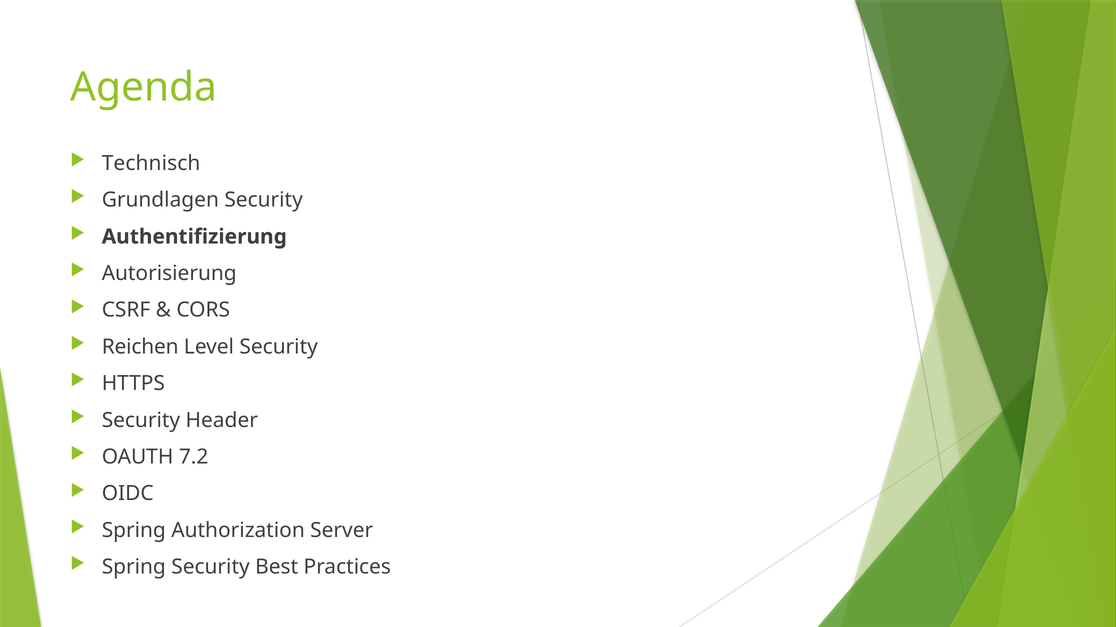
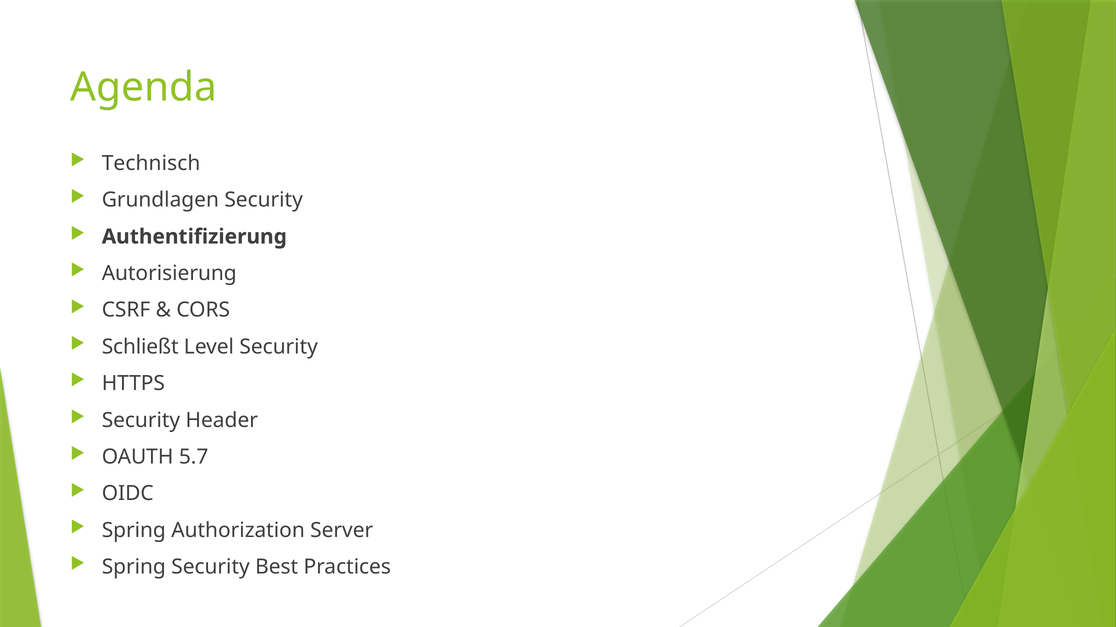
Reichen: Reichen -> Schließt
7.2: 7.2 -> 5.7
